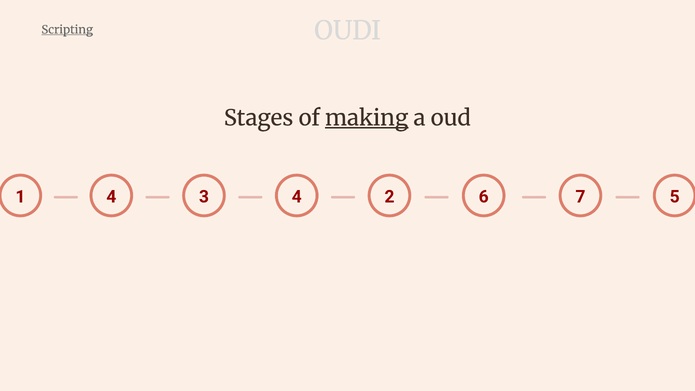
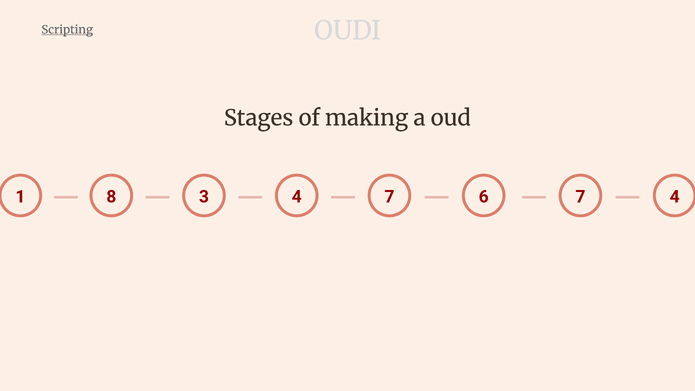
making underline: present -> none
1 4: 4 -> 8
4 2: 2 -> 7
7 5: 5 -> 4
